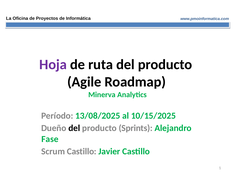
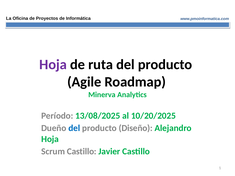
10/15/2025: 10/15/2025 -> 10/20/2025
del at (74, 128) colour: black -> blue
Sprints: Sprints -> Diseño
Fase at (50, 139): Fase -> Hoja
